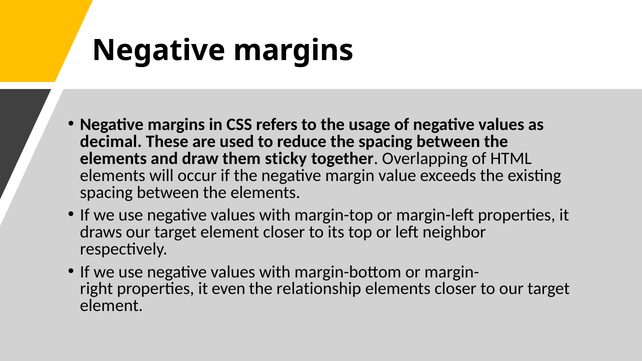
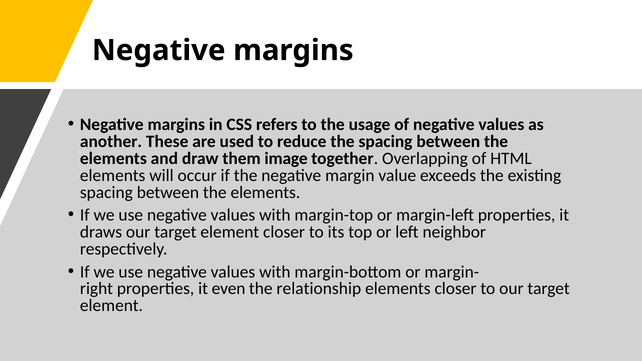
decimal: decimal -> another
sticky: sticky -> image
